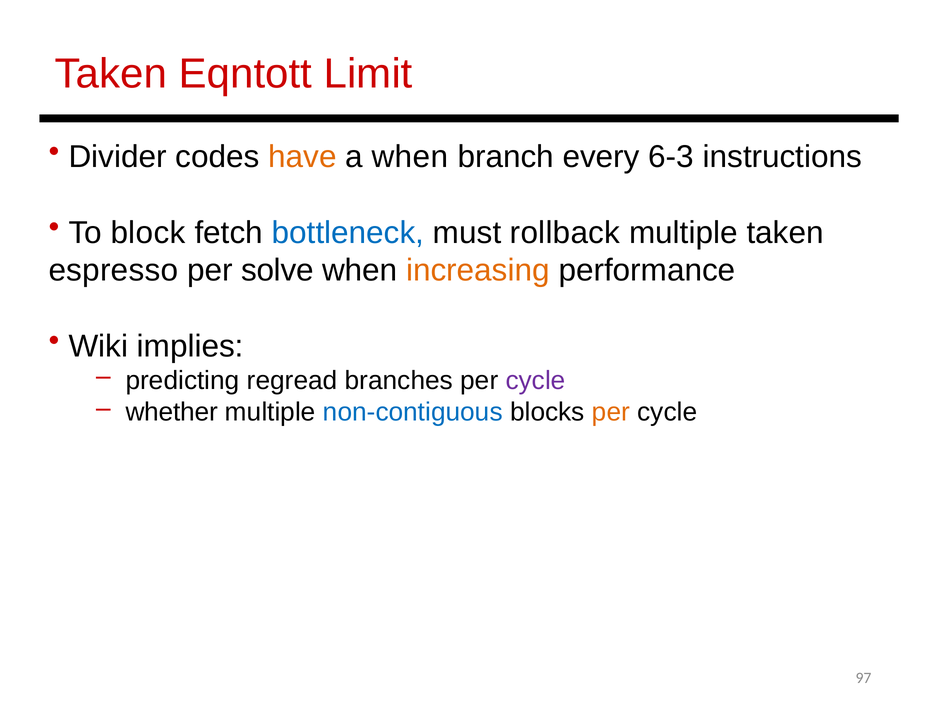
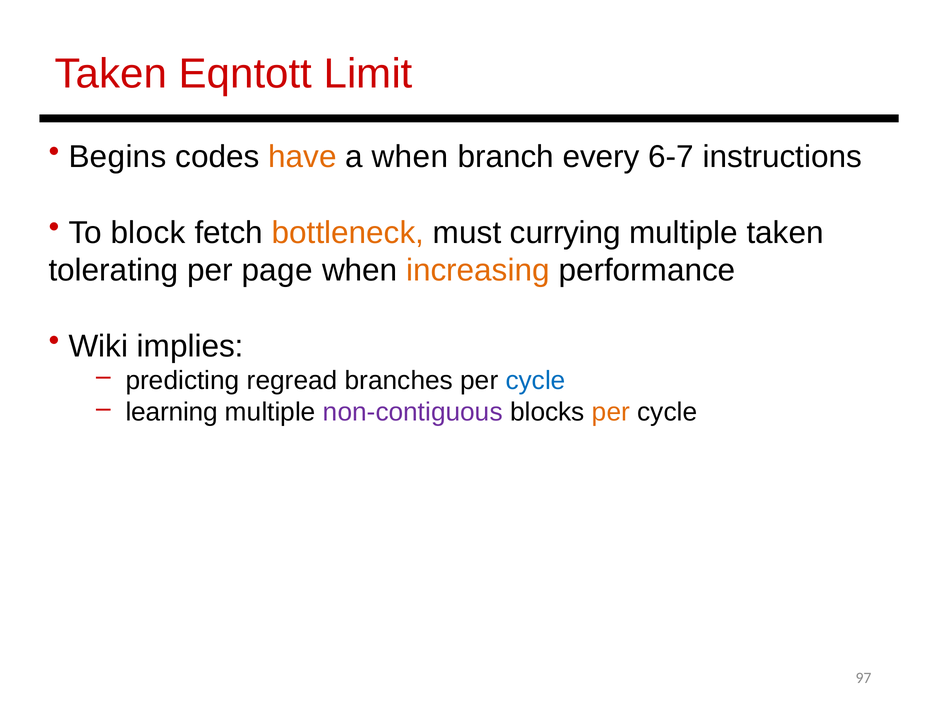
Divider: Divider -> Begins
6-3: 6-3 -> 6-7
bottleneck colour: blue -> orange
rollback: rollback -> currying
espresso: espresso -> tolerating
solve: solve -> page
cycle at (536, 380) colour: purple -> blue
whether: whether -> learning
non-contiguous colour: blue -> purple
